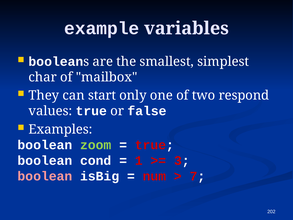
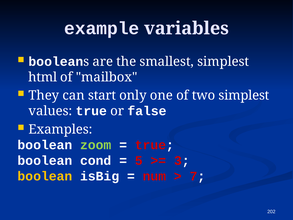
char: char -> html
two respond: respond -> simplest
1: 1 -> 5
boolean at (45, 176) colour: pink -> yellow
